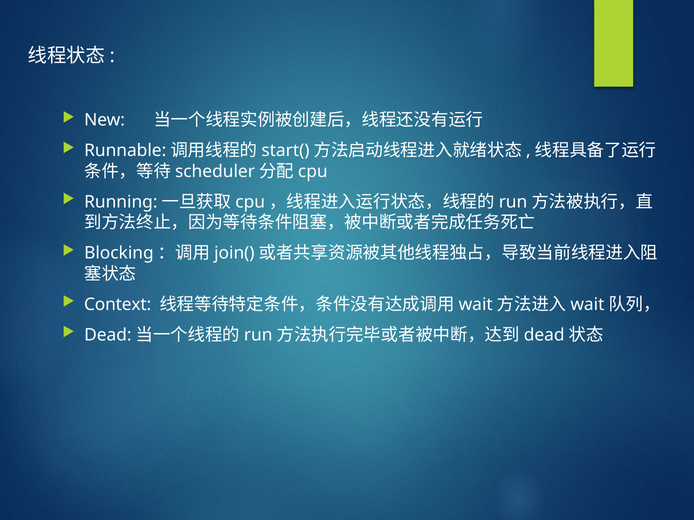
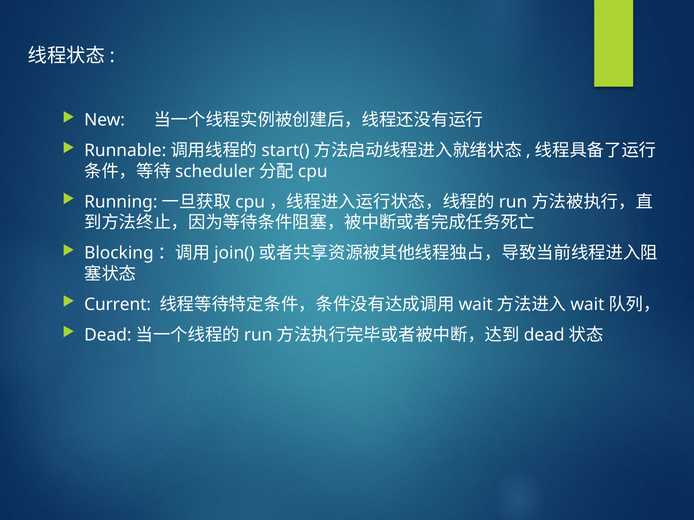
Context: Context -> Current
